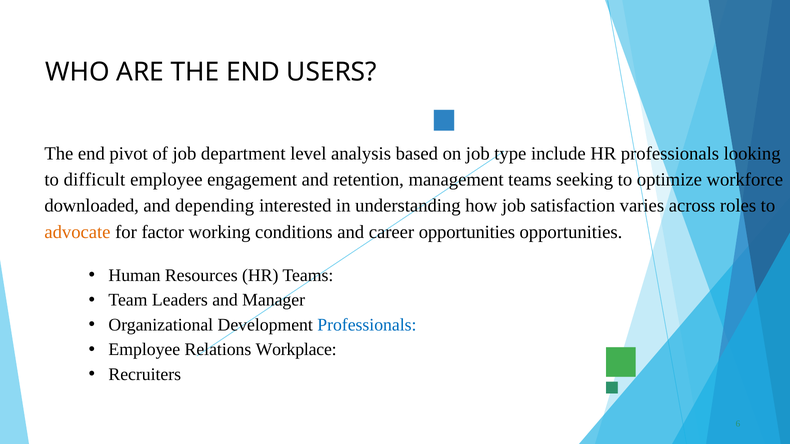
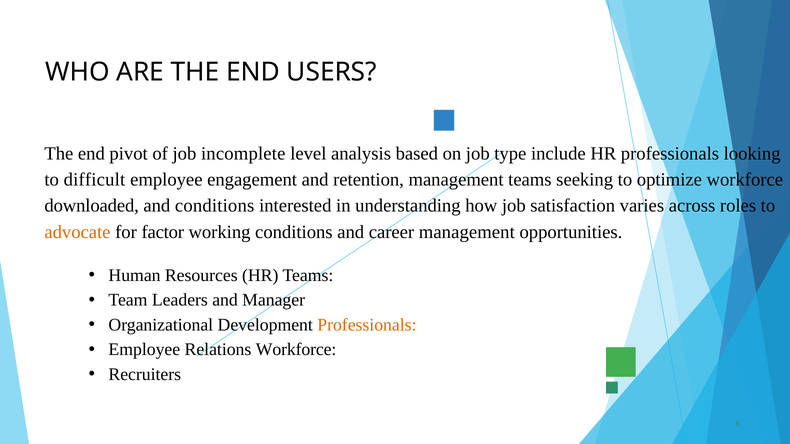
department: department -> incomplete
and depending: depending -> conditions
career opportunities: opportunities -> management
Professionals at (367, 325) colour: blue -> orange
Relations Workplace: Workplace -> Workforce
